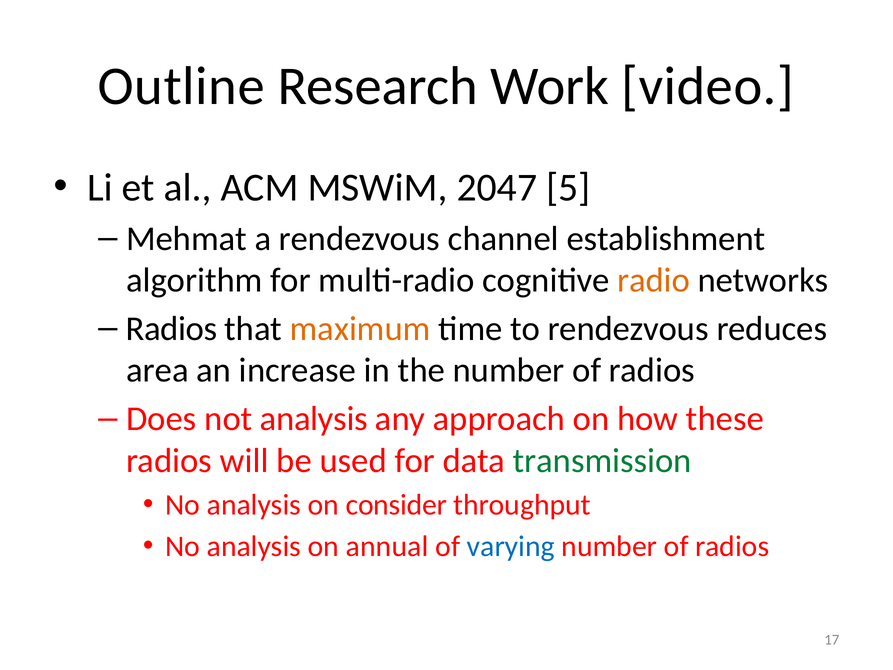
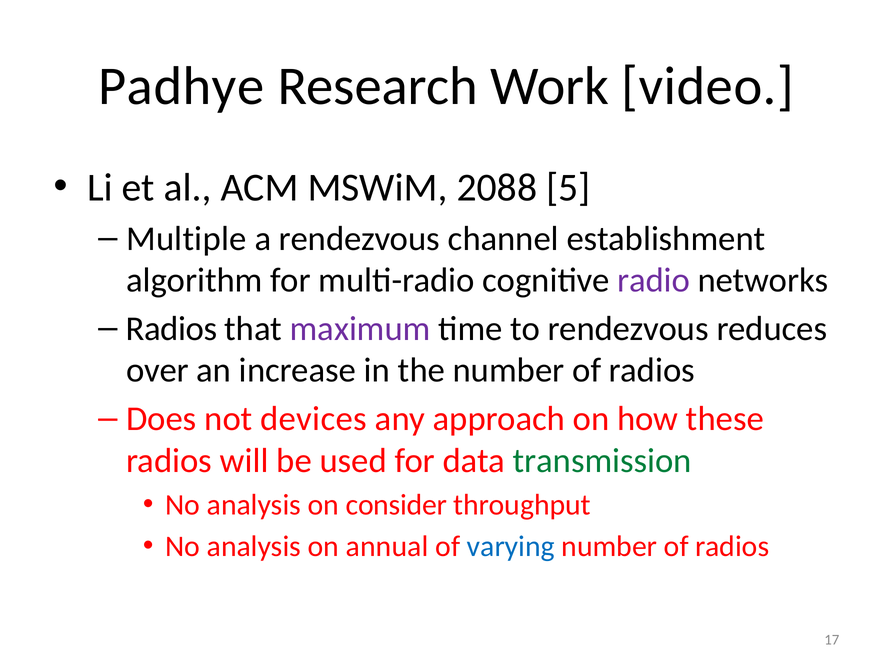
Outline: Outline -> Padhye
2047: 2047 -> 2088
Mehmat: Mehmat -> Multiple
radio colour: orange -> purple
maximum colour: orange -> purple
area: area -> over
not analysis: analysis -> devices
